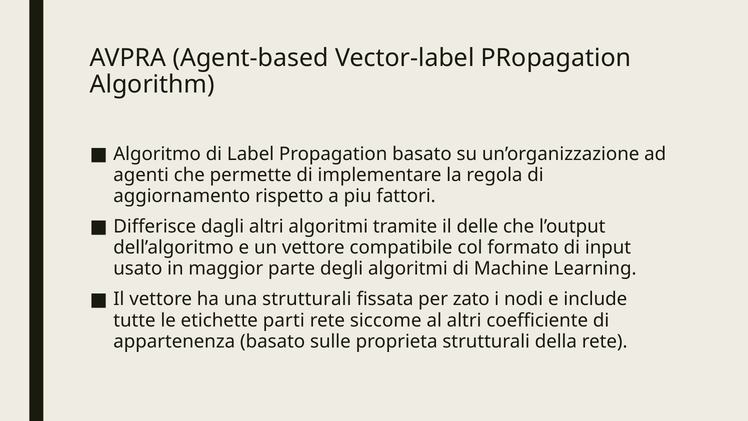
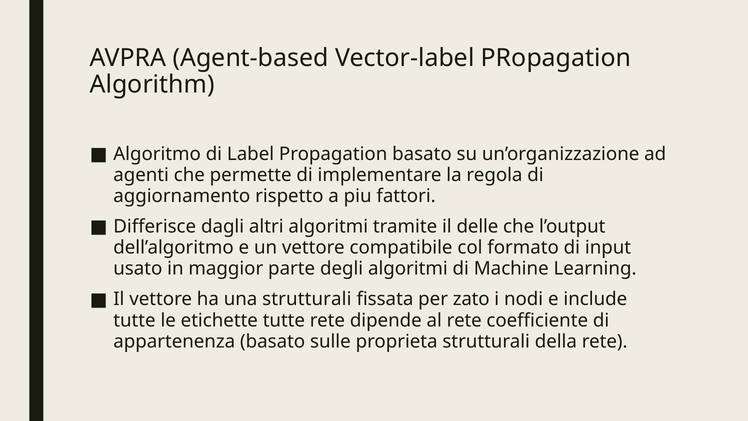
etichette parti: parti -> tutte
siccome: siccome -> dipende
al altri: altri -> rete
